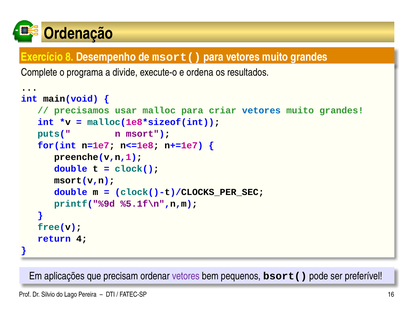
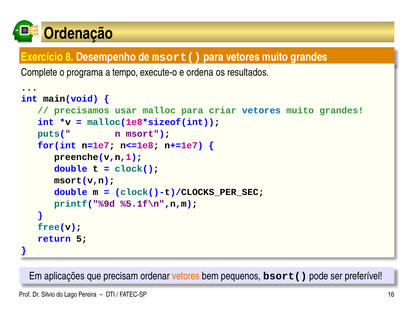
divide: divide -> tempo
4: 4 -> 5
vetores at (186, 276) colour: purple -> orange
